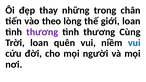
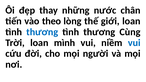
trong: trong -> nước
thương at (42, 32) colour: purple -> blue
quên: quên -> mình
